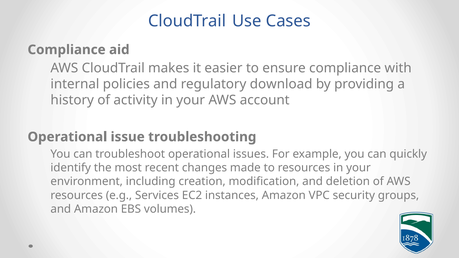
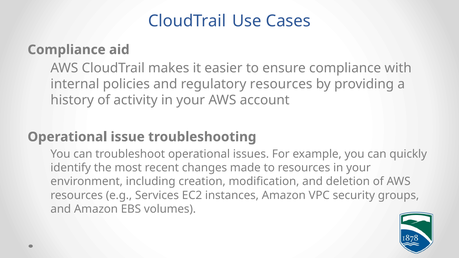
regulatory download: download -> resources
